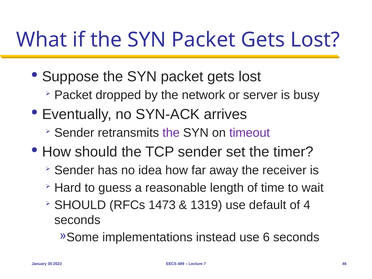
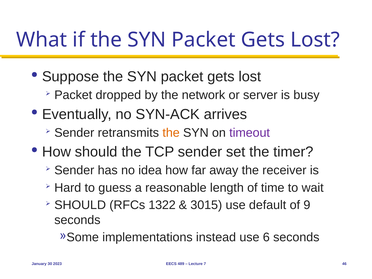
the at (171, 133) colour: purple -> orange
1473: 1473 -> 1322
1319: 1319 -> 3015
4: 4 -> 9
